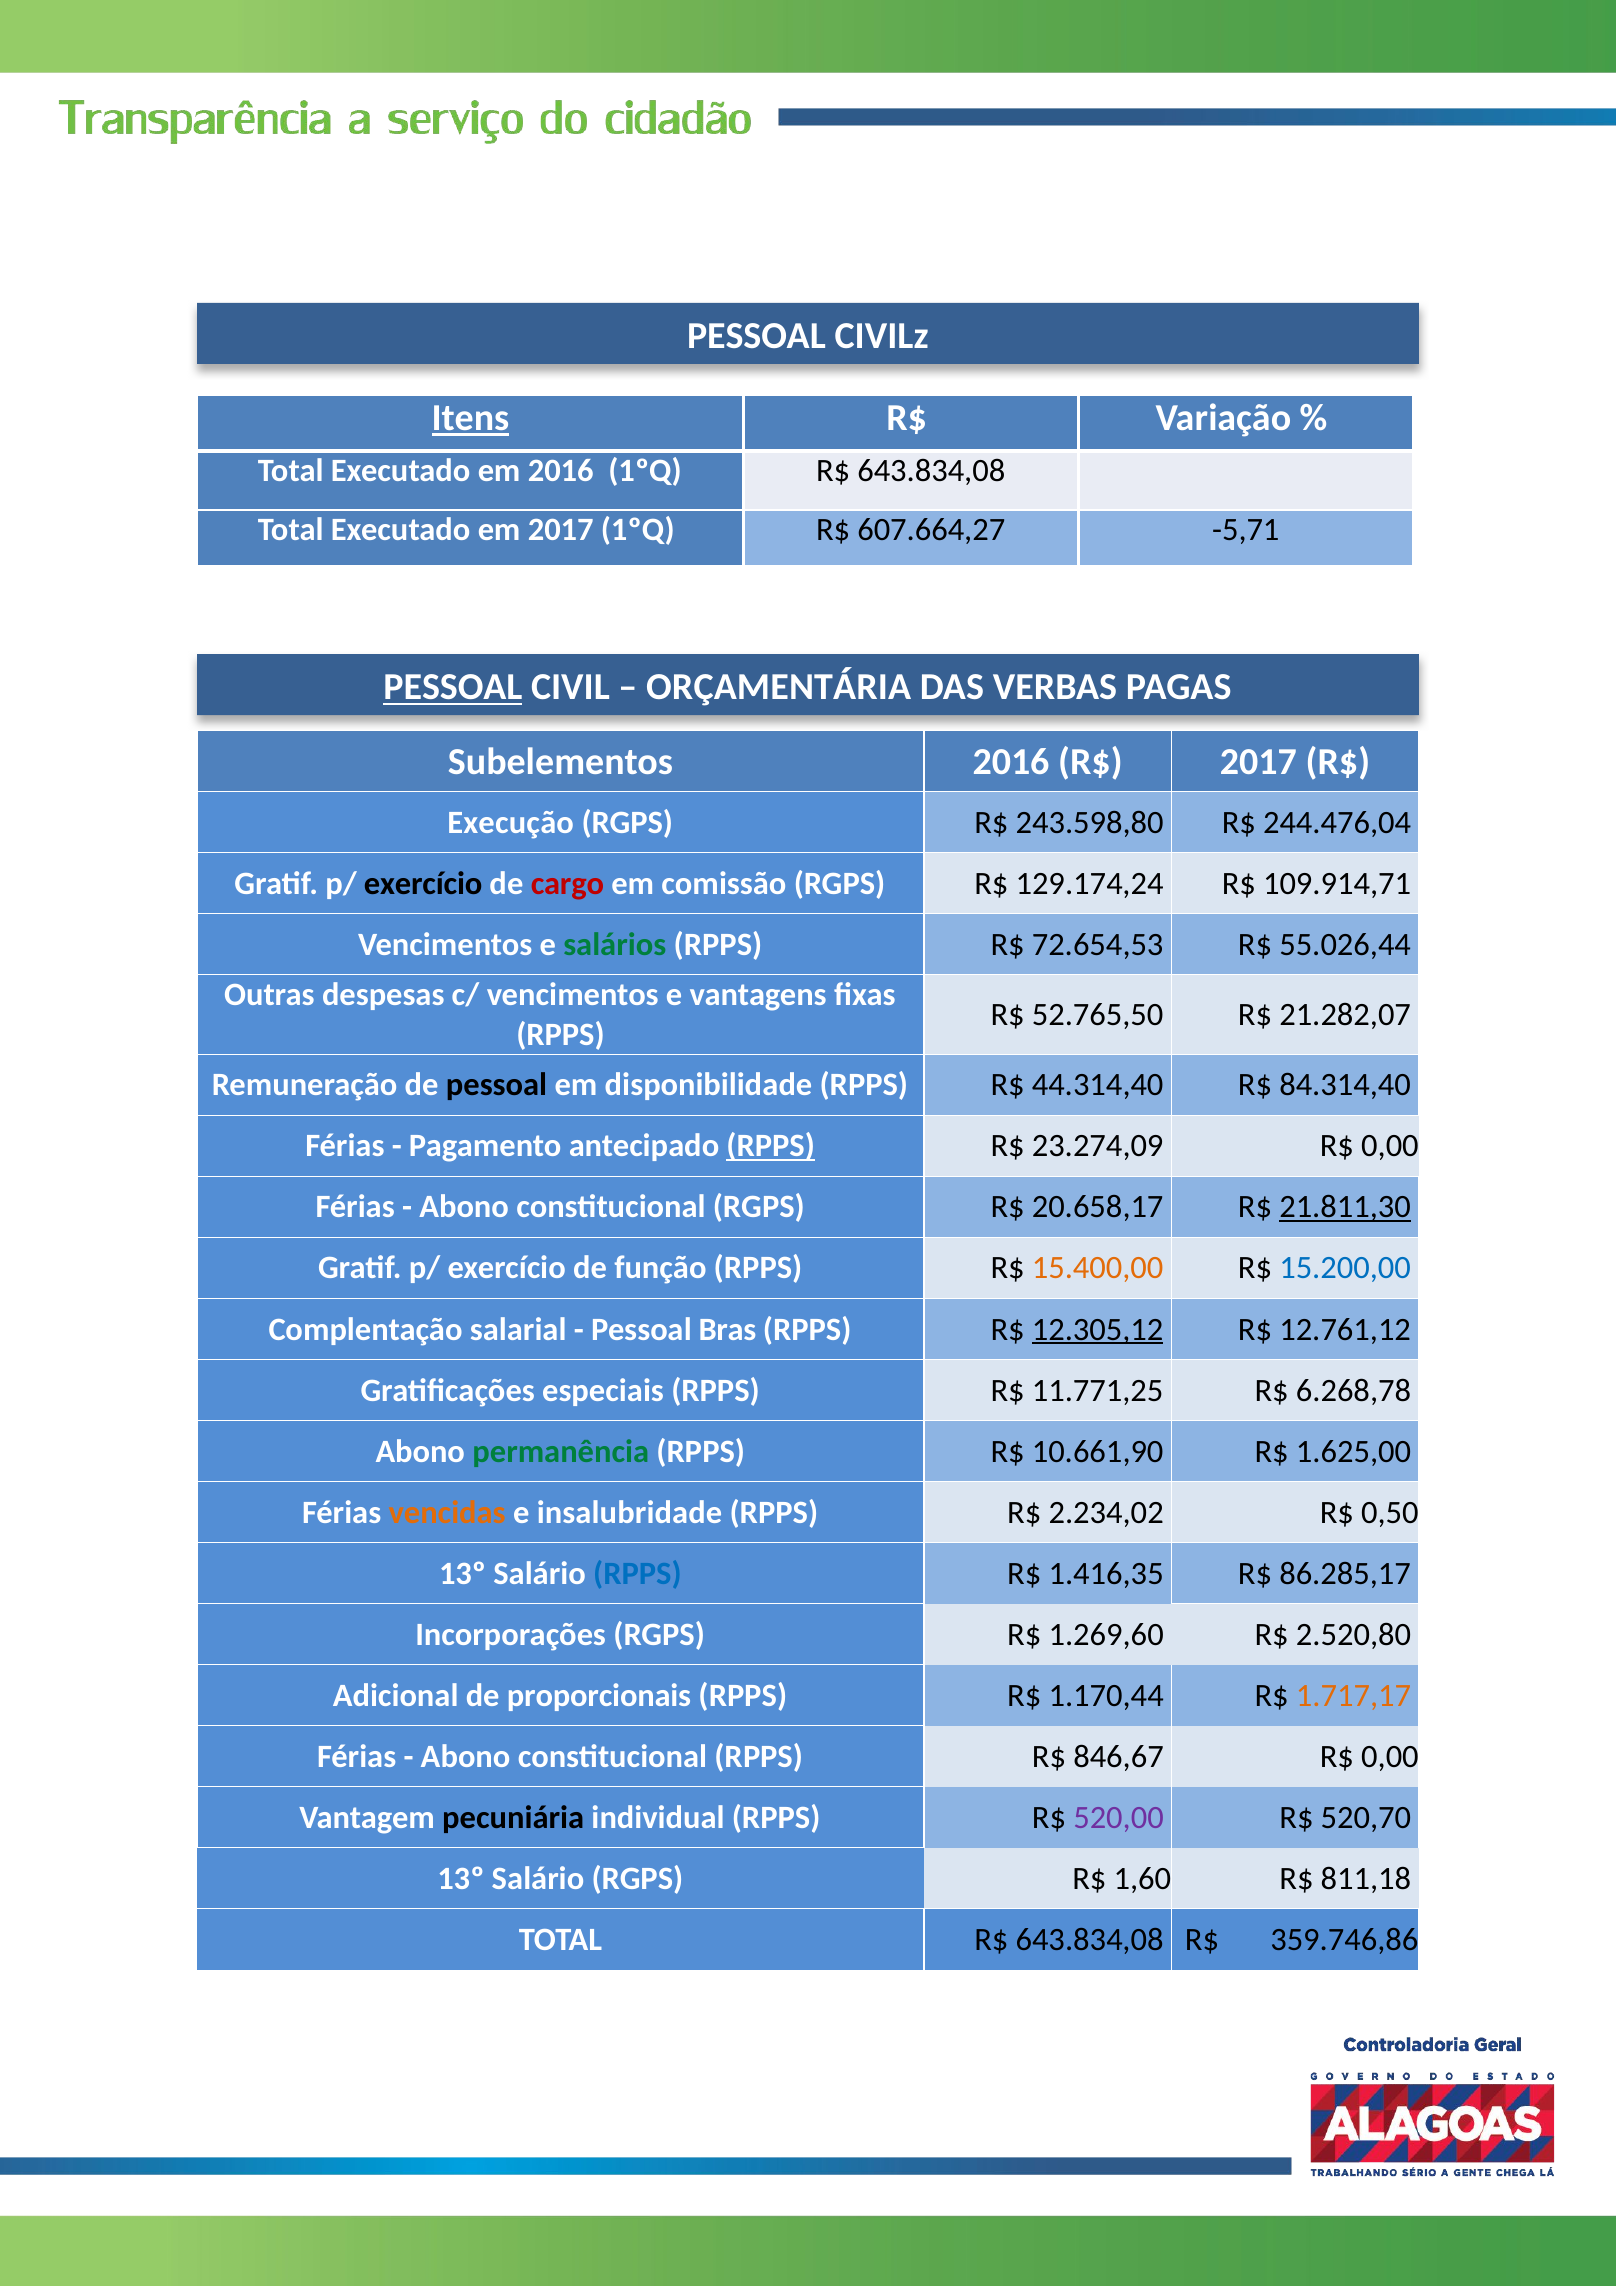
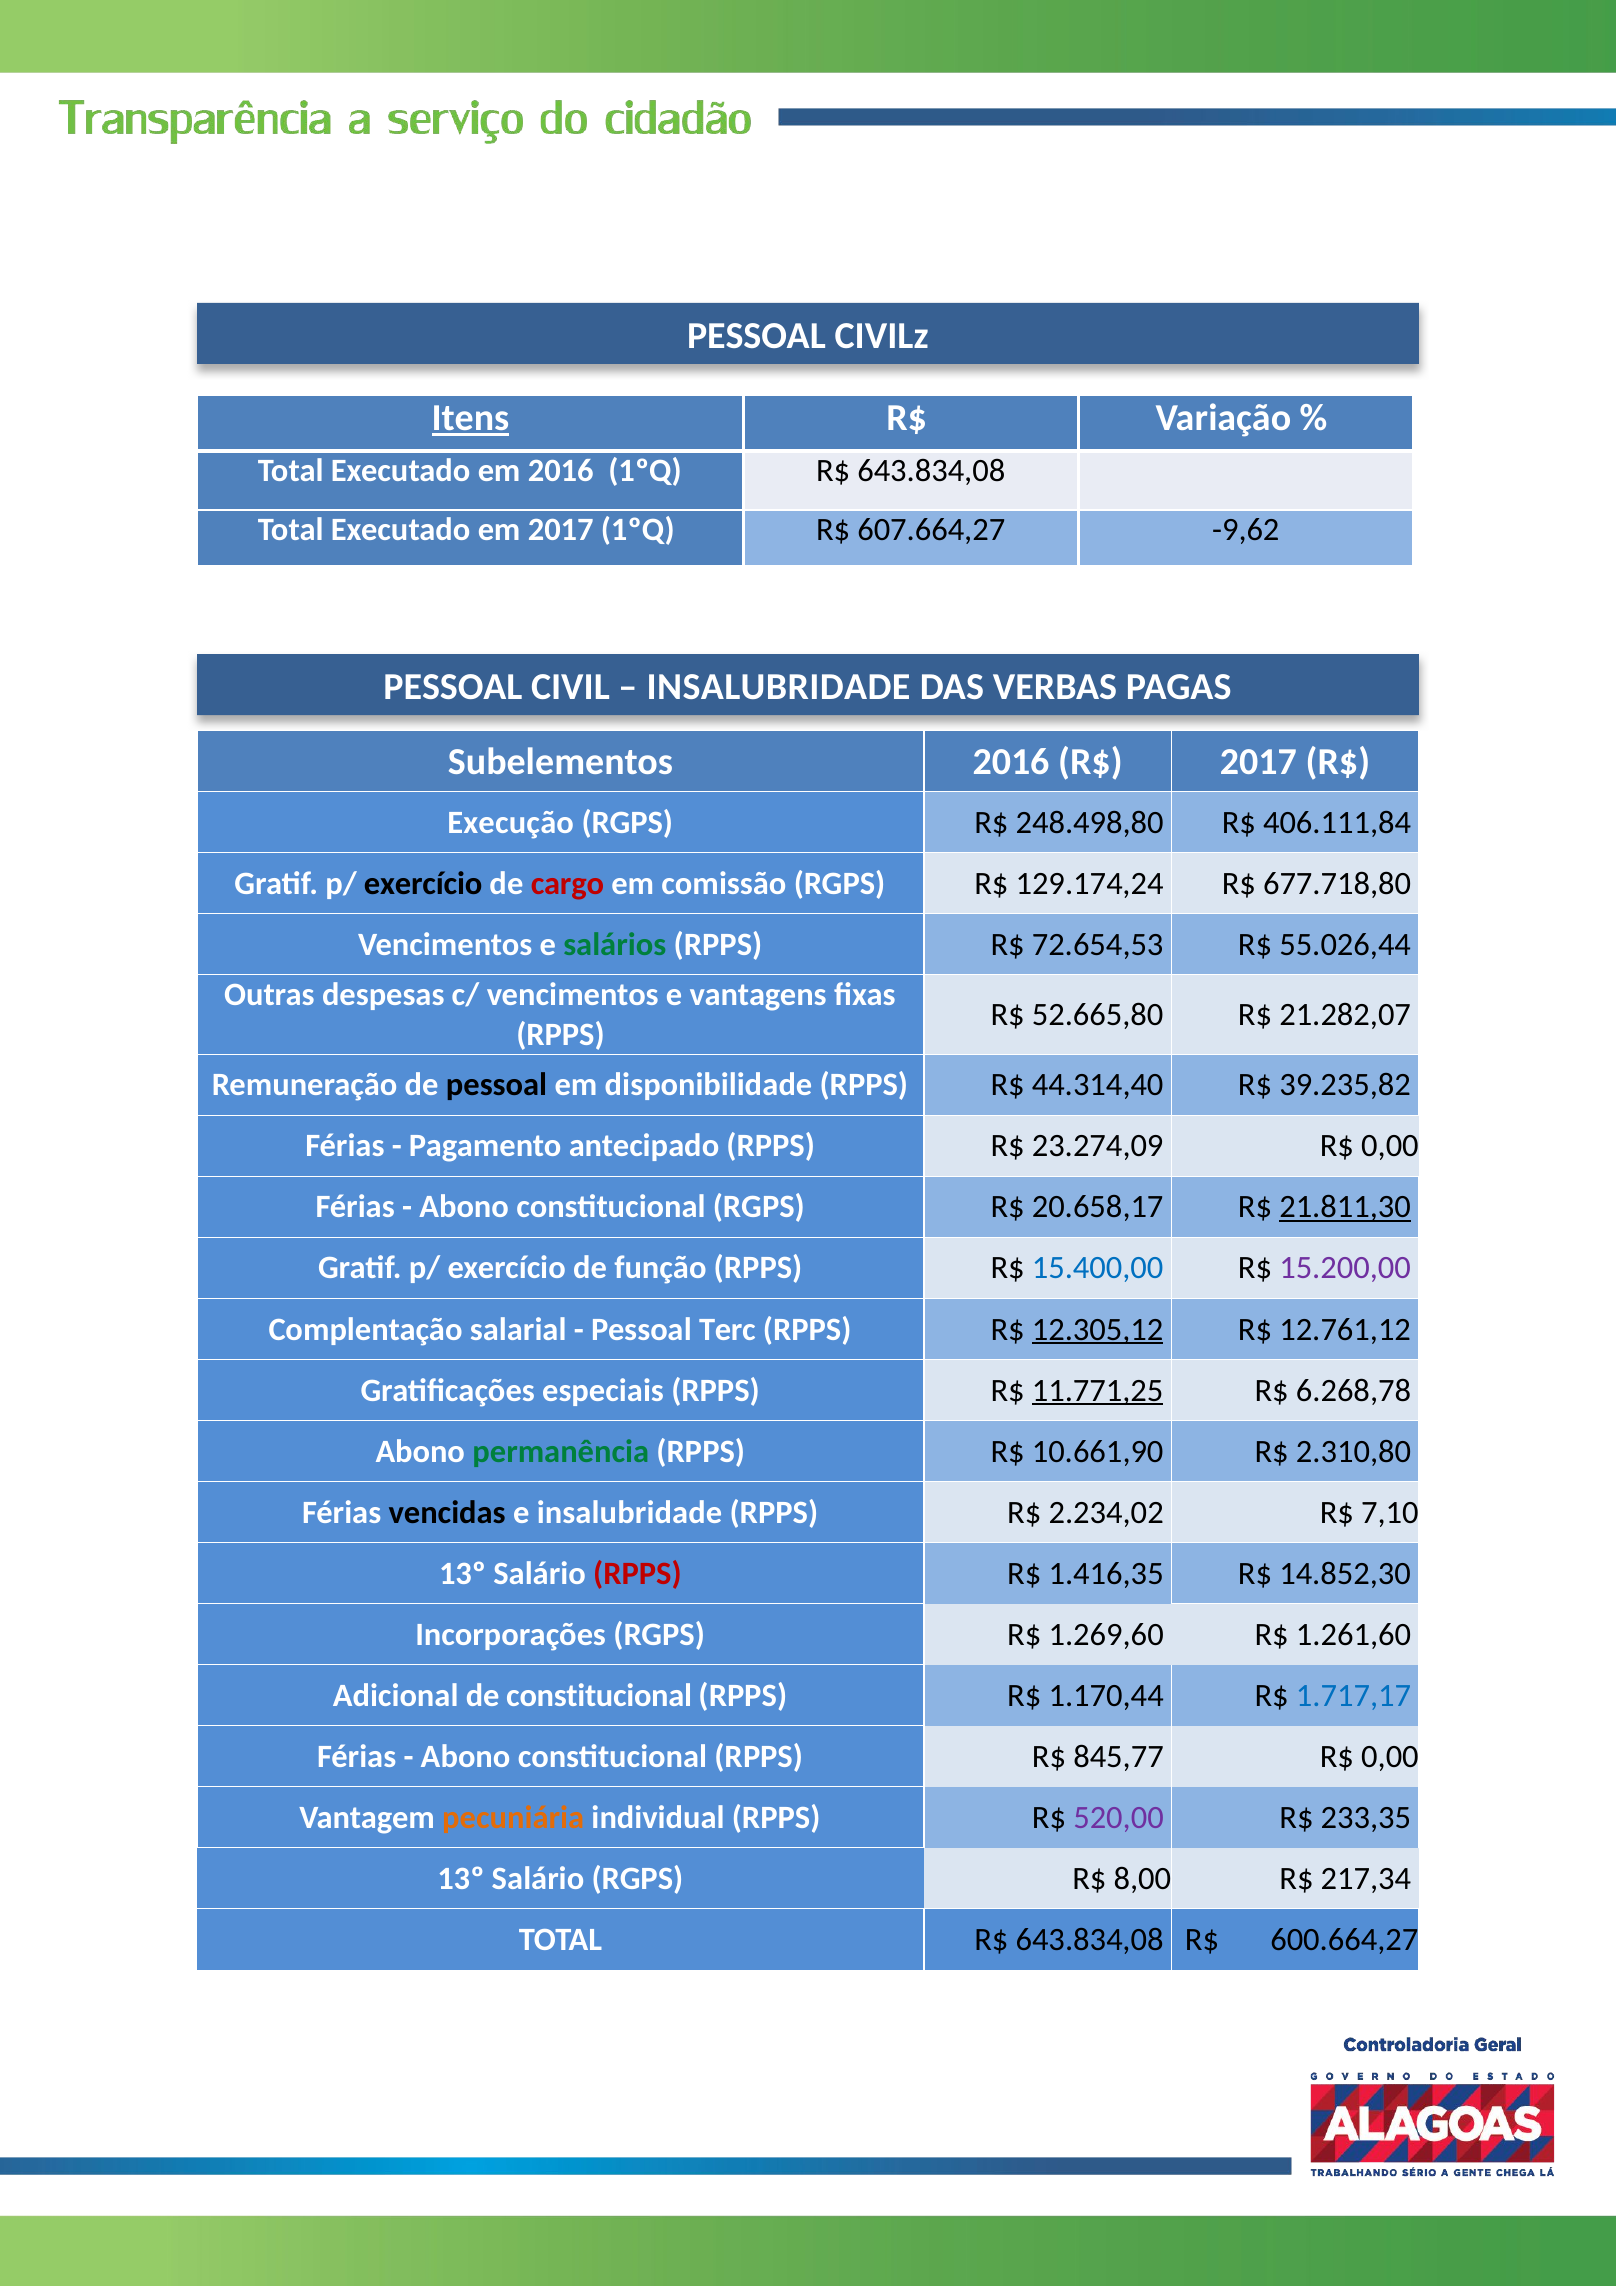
-5,71: -5,71 -> -9,62
PESSOAL at (453, 687) underline: present -> none
ORÇAMENTÁRIA at (779, 687): ORÇAMENTÁRIA -> INSALUBRIDADE
243.598,80: 243.598,80 -> 248.498,80
244.476,04: 244.476,04 -> 406.111,84
109.914,71: 109.914,71 -> 677.718,80
52.765,50: 52.765,50 -> 52.665,80
84.314,40: 84.314,40 -> 39.235,82
RPPS at (771, 1146) underline: present -> none
15.400,00 colour: orange -> blue
15.200,00 colour: blue -> purple
Bras: Bras -> Terc
11.771,25 underline: none -> present
1.625,00: 1.625,00 -> 2.310,80
vencidas colour: orange -> black
0,50: 0,50 -> 7,10
RPPS at (637, 1573) colour: blue -> red
86.285,17: 86.285,17 -> 14.852,30
2.520,80: 2.520,80 -> 1.261,60
de proporcionais: proporcionais -> constitucional
1.717,17 colour: orange -> blue
846,67: 846,67 -> 845,77
pecuniária colour: black -> orange
520,70: 520,70 -> 233,35
1,60: 1,60 -> 8,00
811,18: 811,18 -> 217,34
359.746,86: 359.746,86 -> 600.664,27
